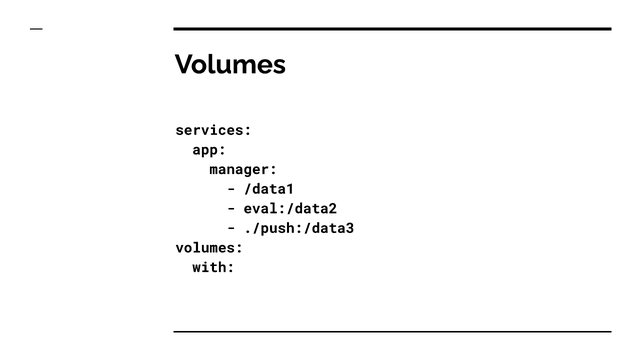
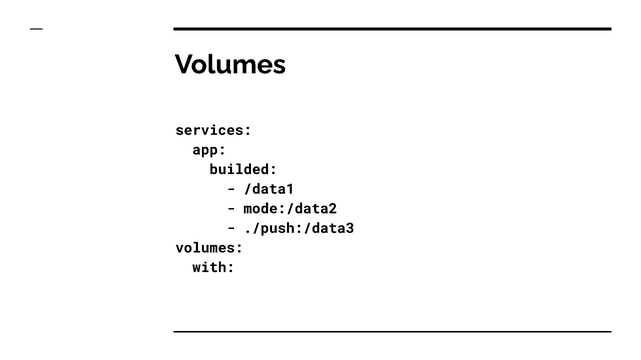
manager: manager -> builded
eval:/data2: eval:/data2 -> mode:/data2
